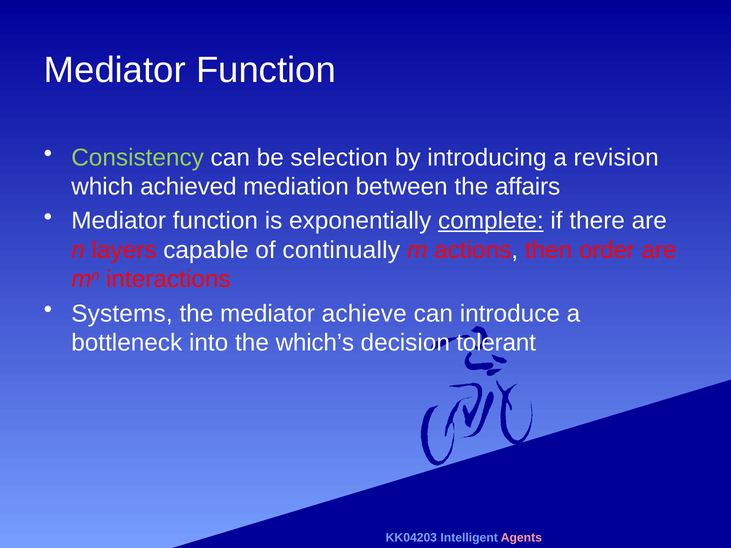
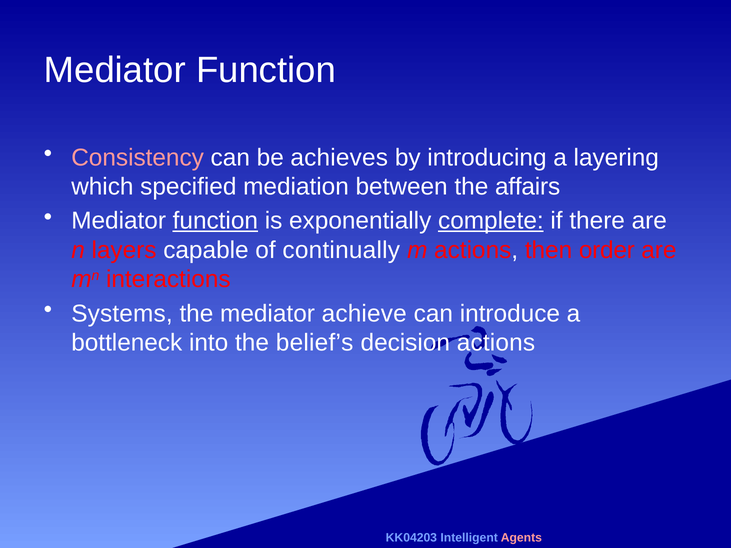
Consistency colour: light green -> pink
selection: selection -> achieves
revision: revision -> layering
achieved: achieved -> specified
function at (215, 221) underline: none -> present
which’s: which’s -> belief’s
decision tolerant: tolerant -> actions
